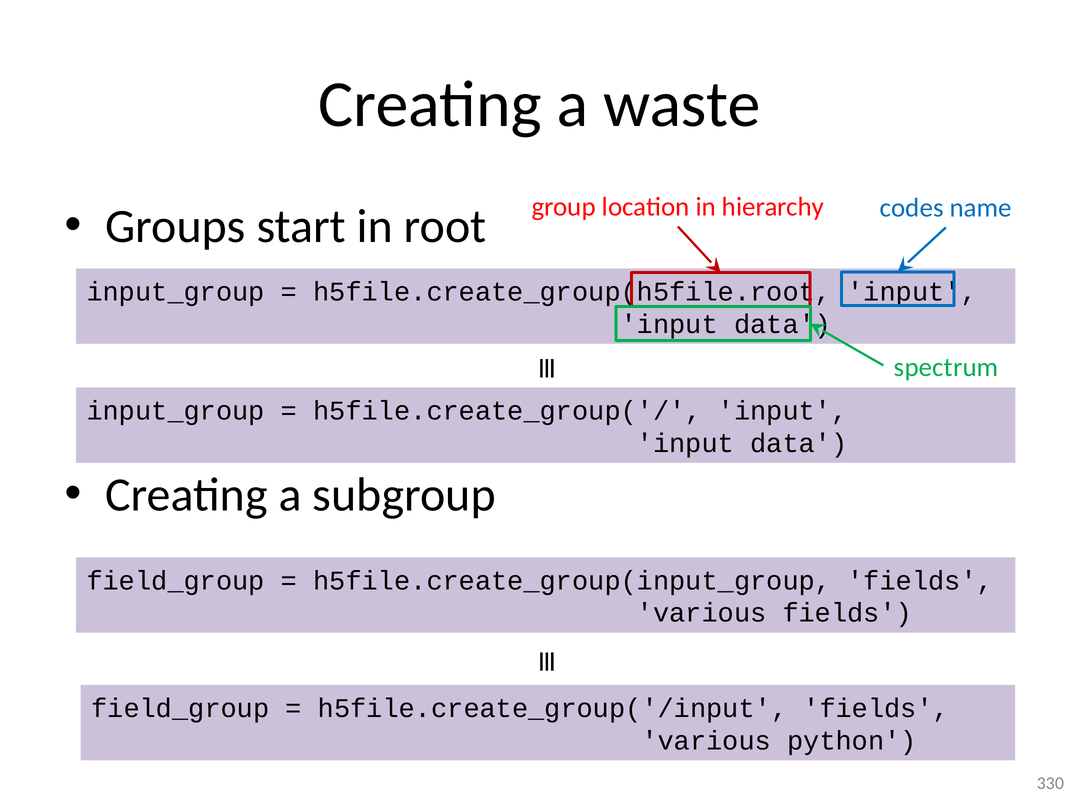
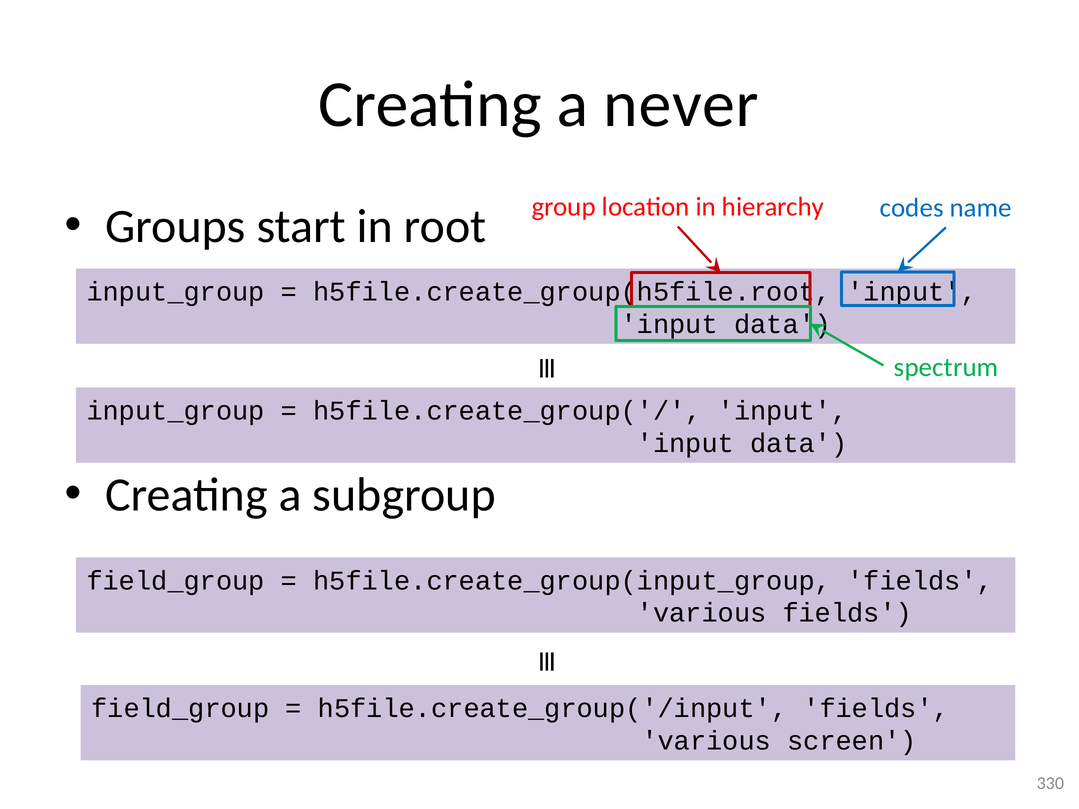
waste: waste -> never
python: python -> screen
